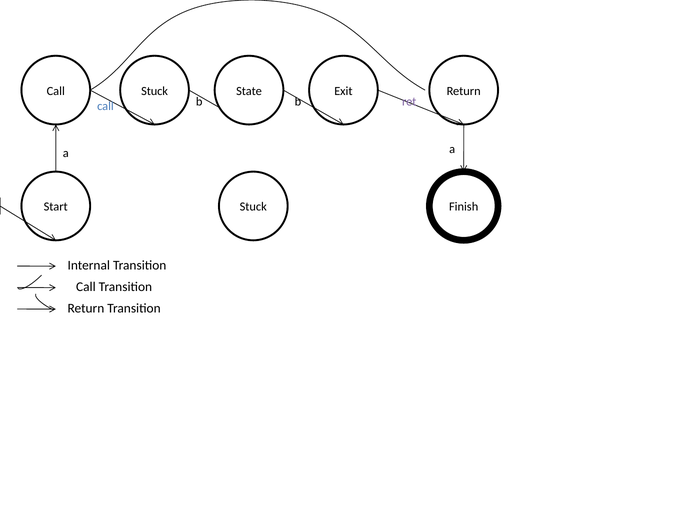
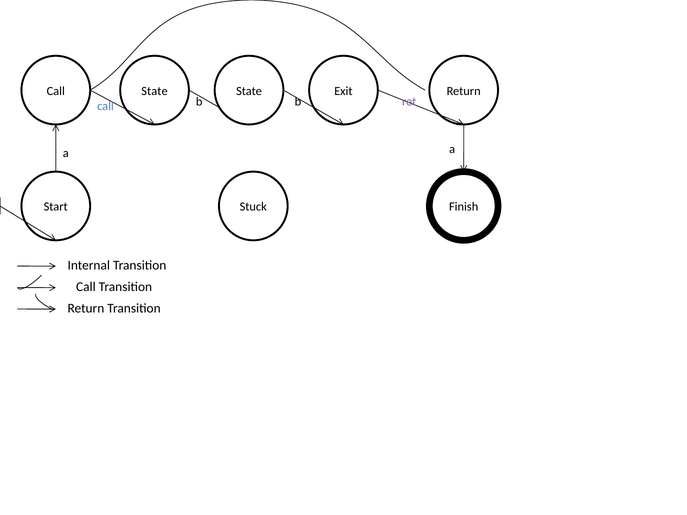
Call Stuck: Stuck -> State
